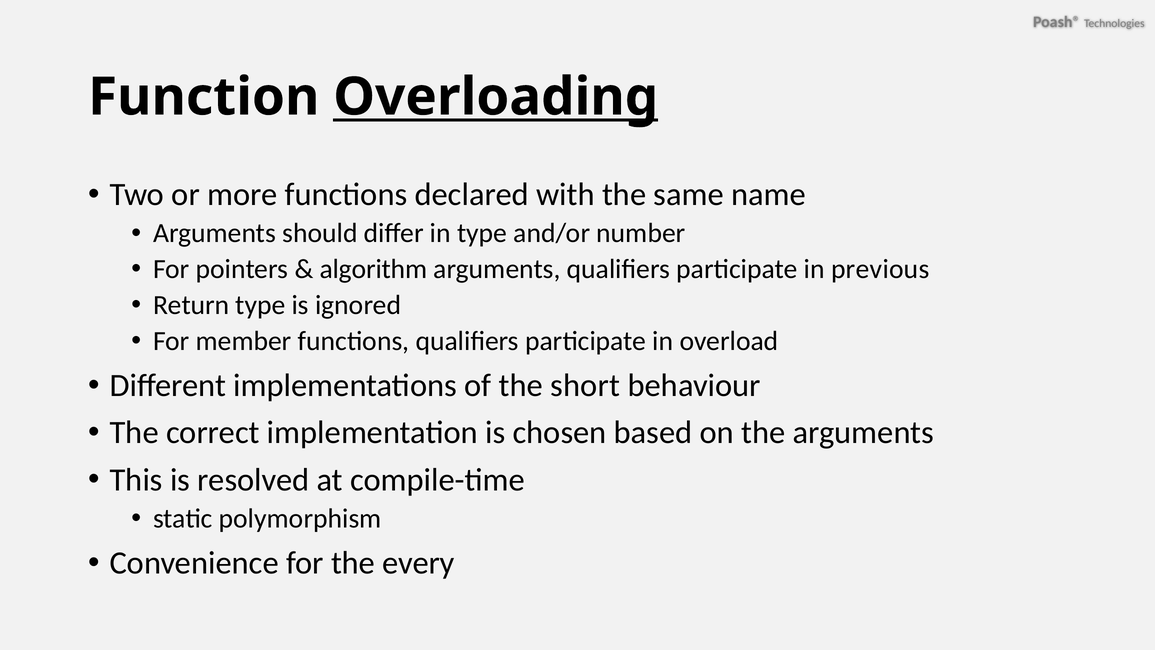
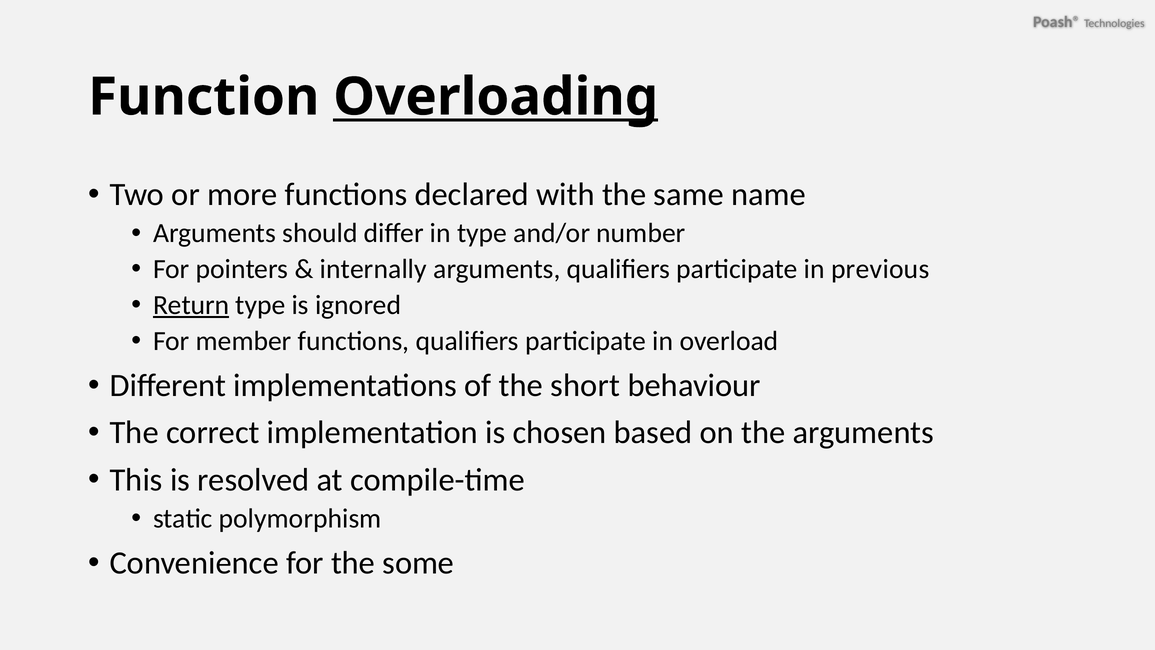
algorithm: algorithm -> internally
Return underline: none -> present
every: every -> some
